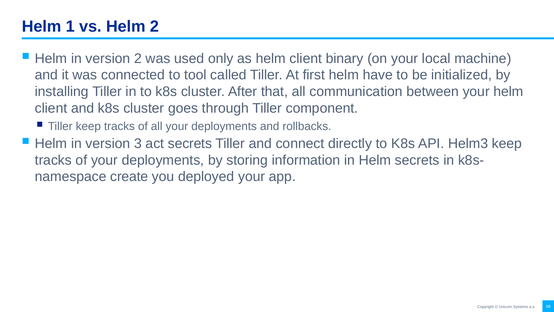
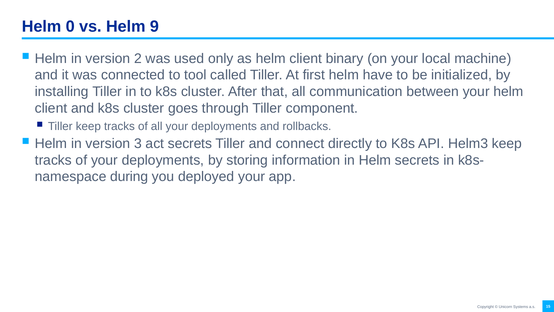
1: 1 -> 0
Helm 2: 2 -> 9
create: create -> during
